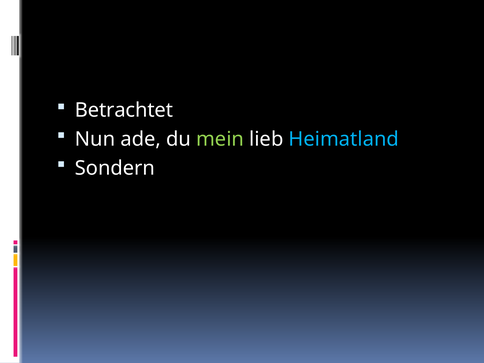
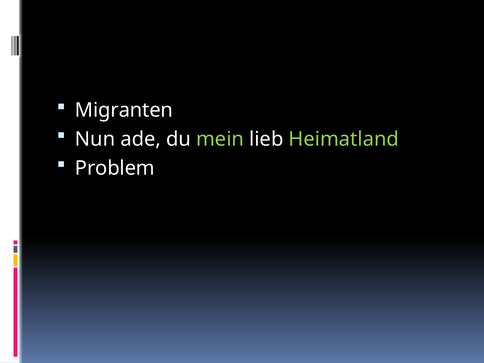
Betrachtet: Betrachtet -> Migranten
Heimatland colour: light blue -> light green
Sondern: Sondern -> Problem
